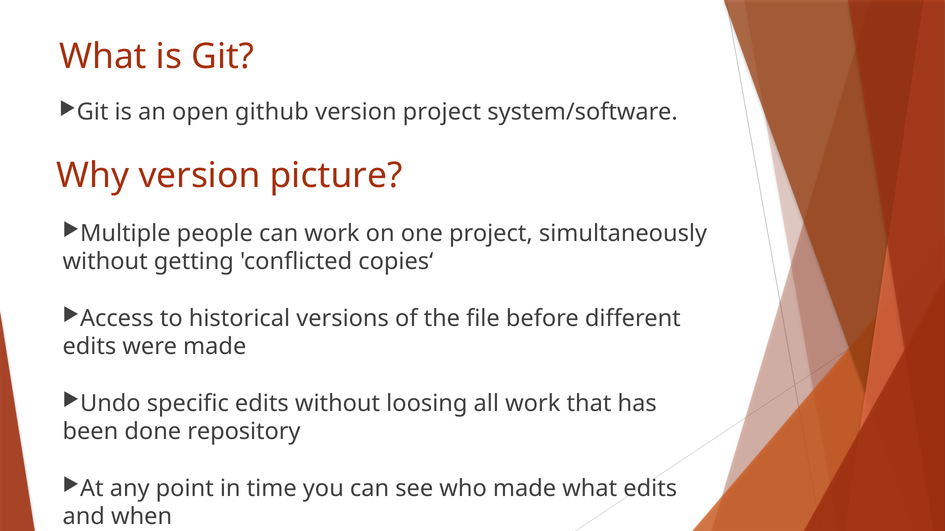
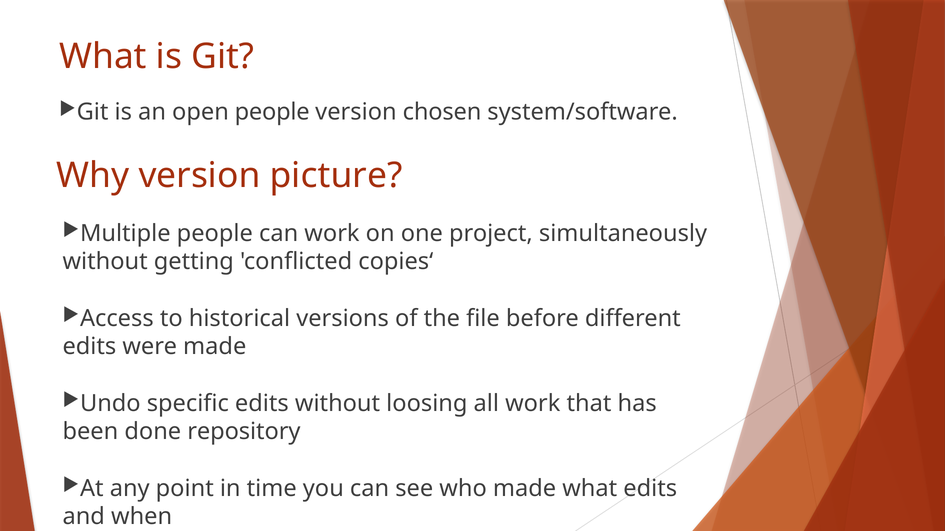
open github: github -> people
version project: project -> chosen
